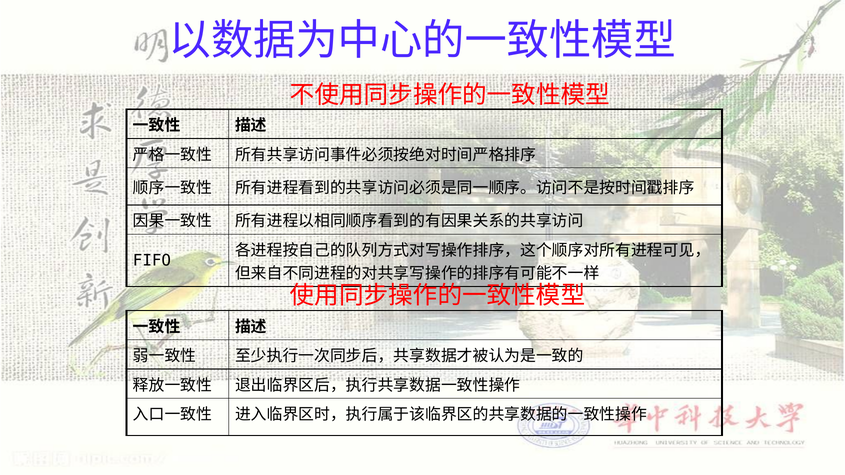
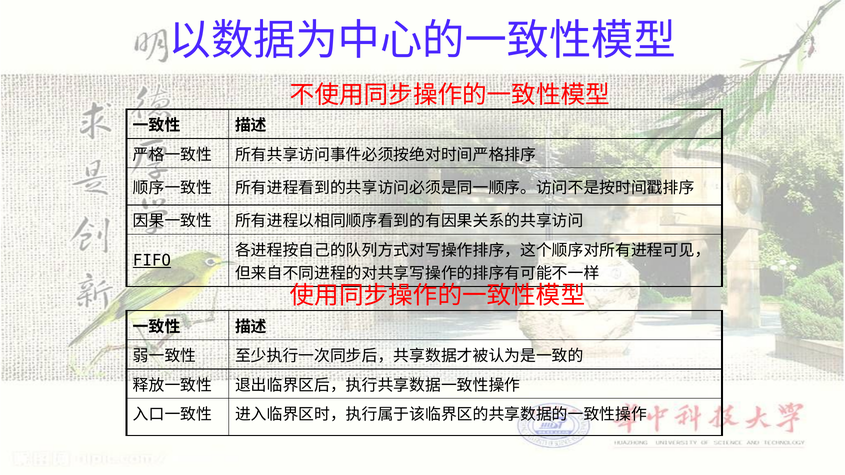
FIFO underline: none -> present
